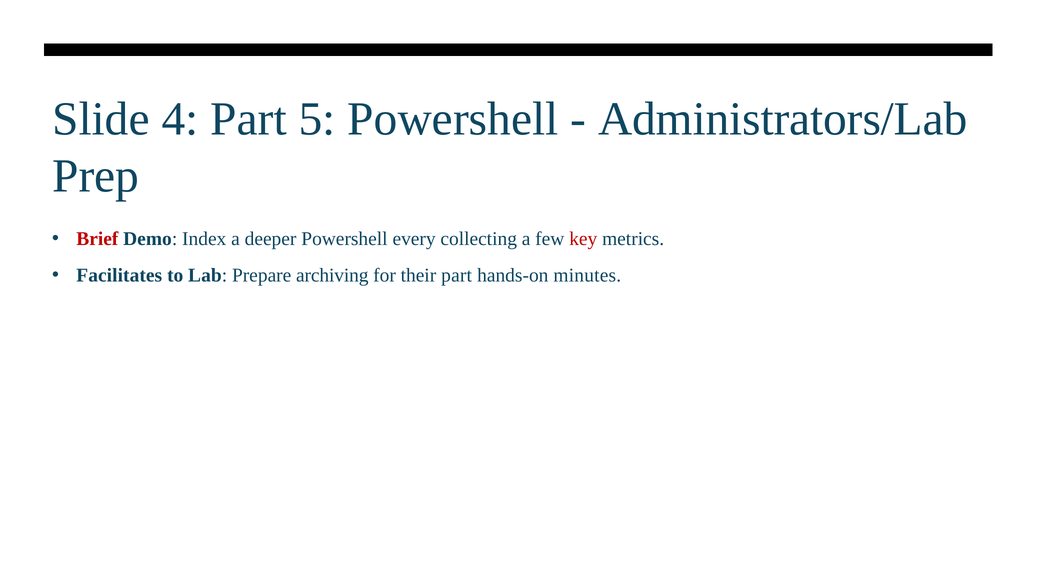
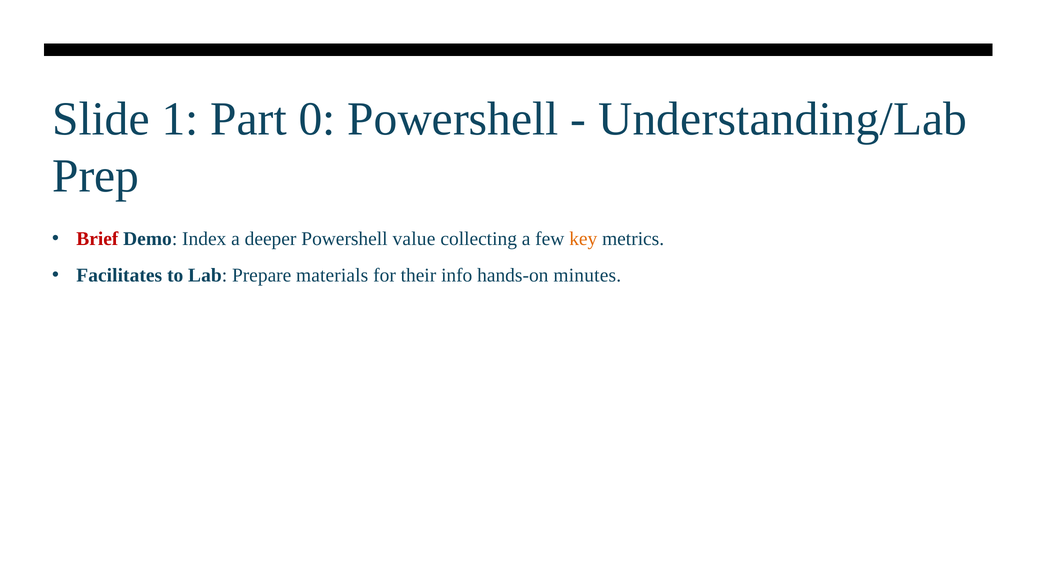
4: 4 -> 1
5: 5 -> 0
Administrators/Lab: Administrators/Lab -> Understanding/Lab
every: every -> value
key colour: red -> orange
archiving: archiving -> materials
their part: part -> info
